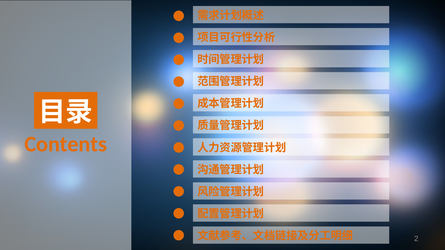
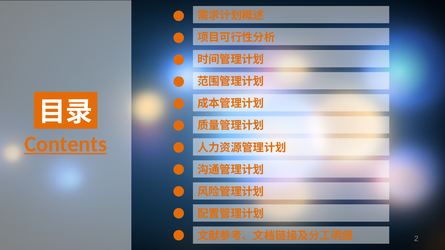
Contents underline: none -> present
